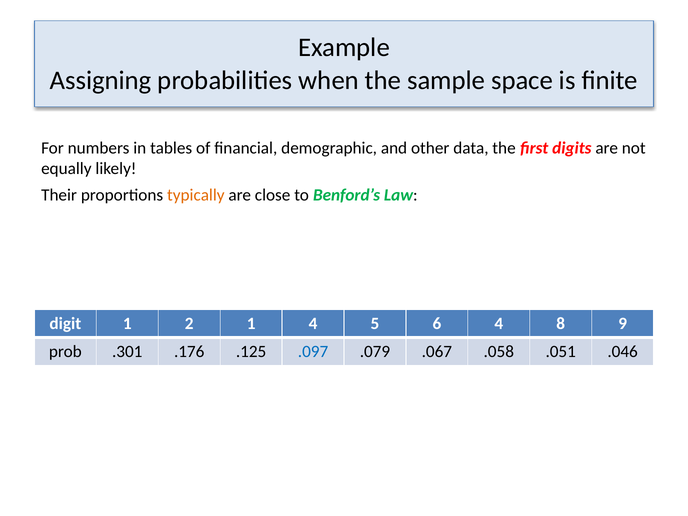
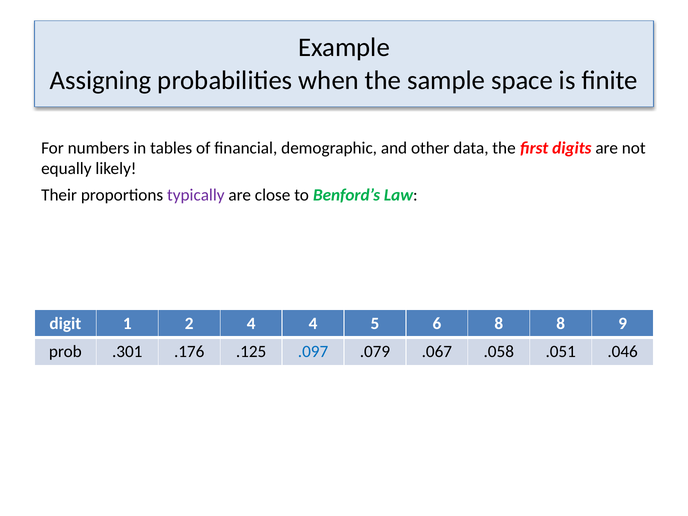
typically colour: orange -> purple
2 1: 1 -> 4
6 4: 4 -> 8
